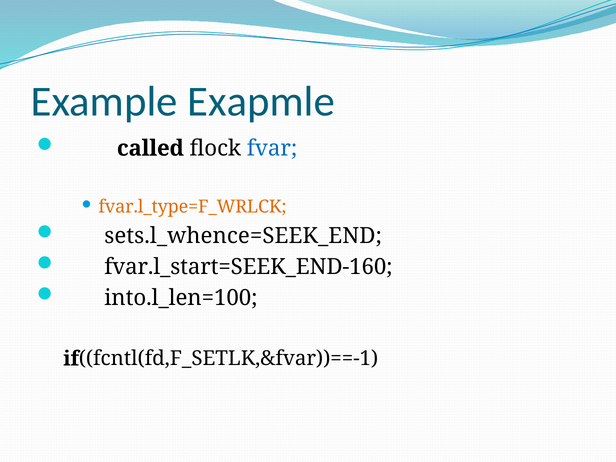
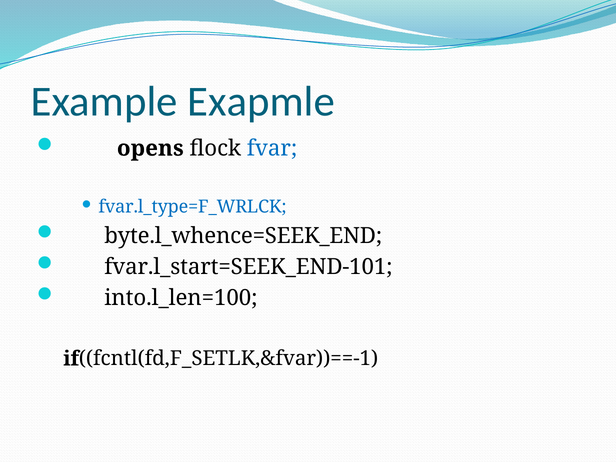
called: called -> opens
fvar.l_type=F_WRLCK colour: orange -> blue
sets.l_whence=SEEK_END: sets.l_whence=SEEK_END -> byte.l_whence=SEEK_END
fvar.l_start=SEEK_END-160: fvar.l_start=SEEK_END-160 -> fvar.l_start=SEEK_END-101
